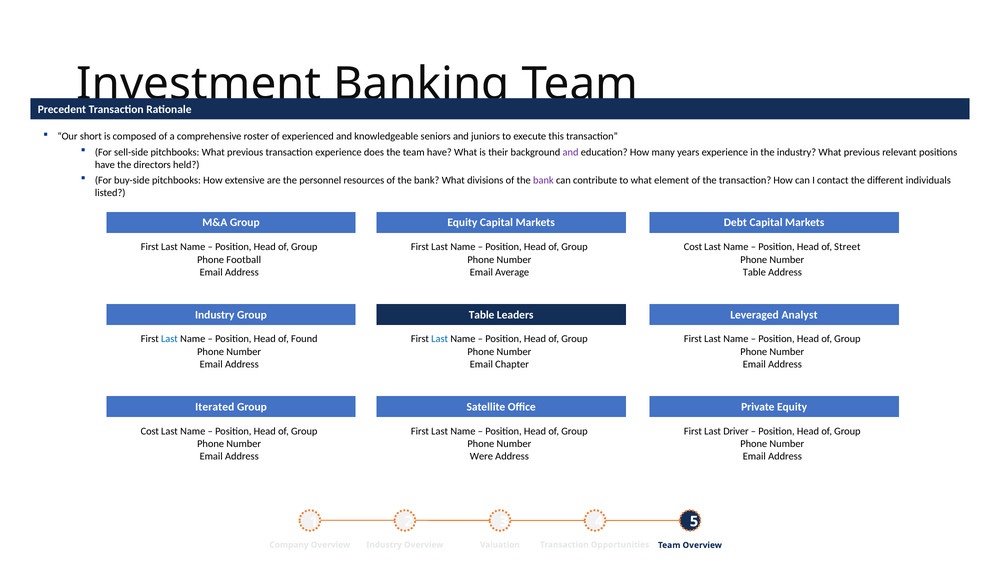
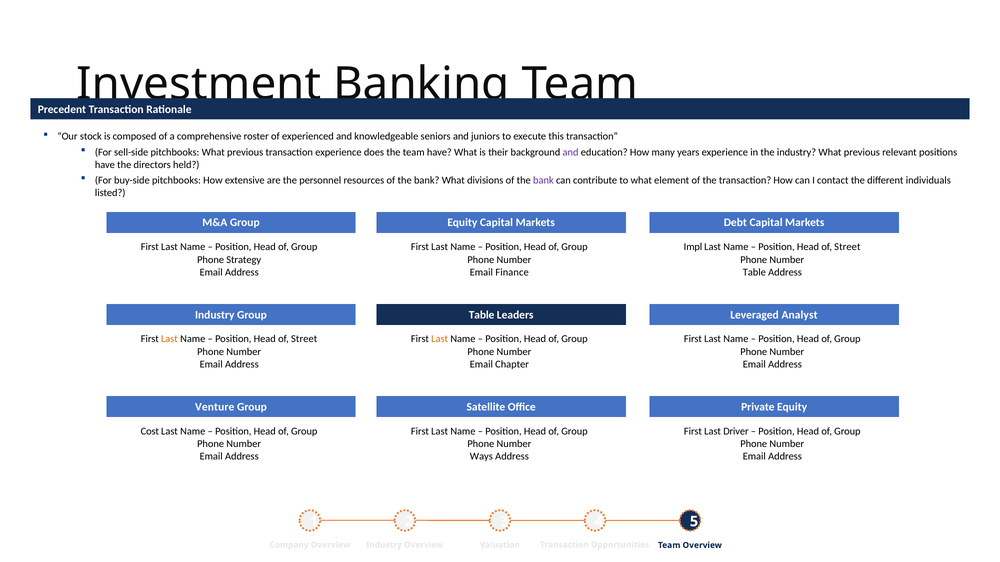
short: short -> stock
Cost at (693, 247): Cost -> Impl
Football: Football -> Strategy
Average: Average -> Finance
Last at (169, 339) colour: blue -> orange
Found at (304, 339): Found -> Street
Last at (440, 339) colour: blue -> orange
Iterated: Iterated -> Venture
Were: Were -> Ways
